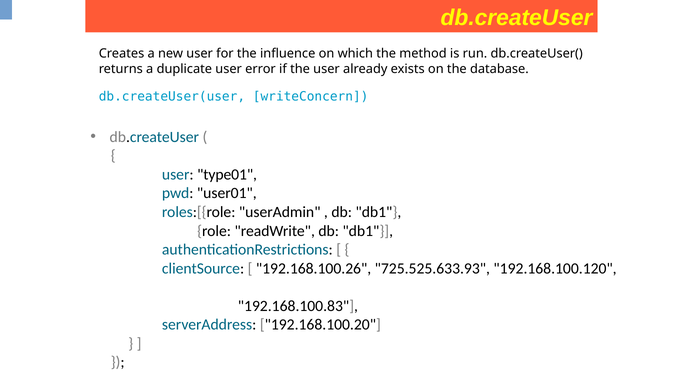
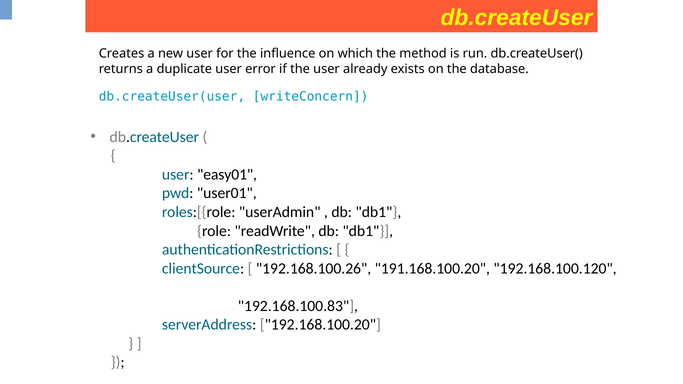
type01: type01 -> easy01
725.525.633.93: 725.525.633.93 -> 191.168.100.20
